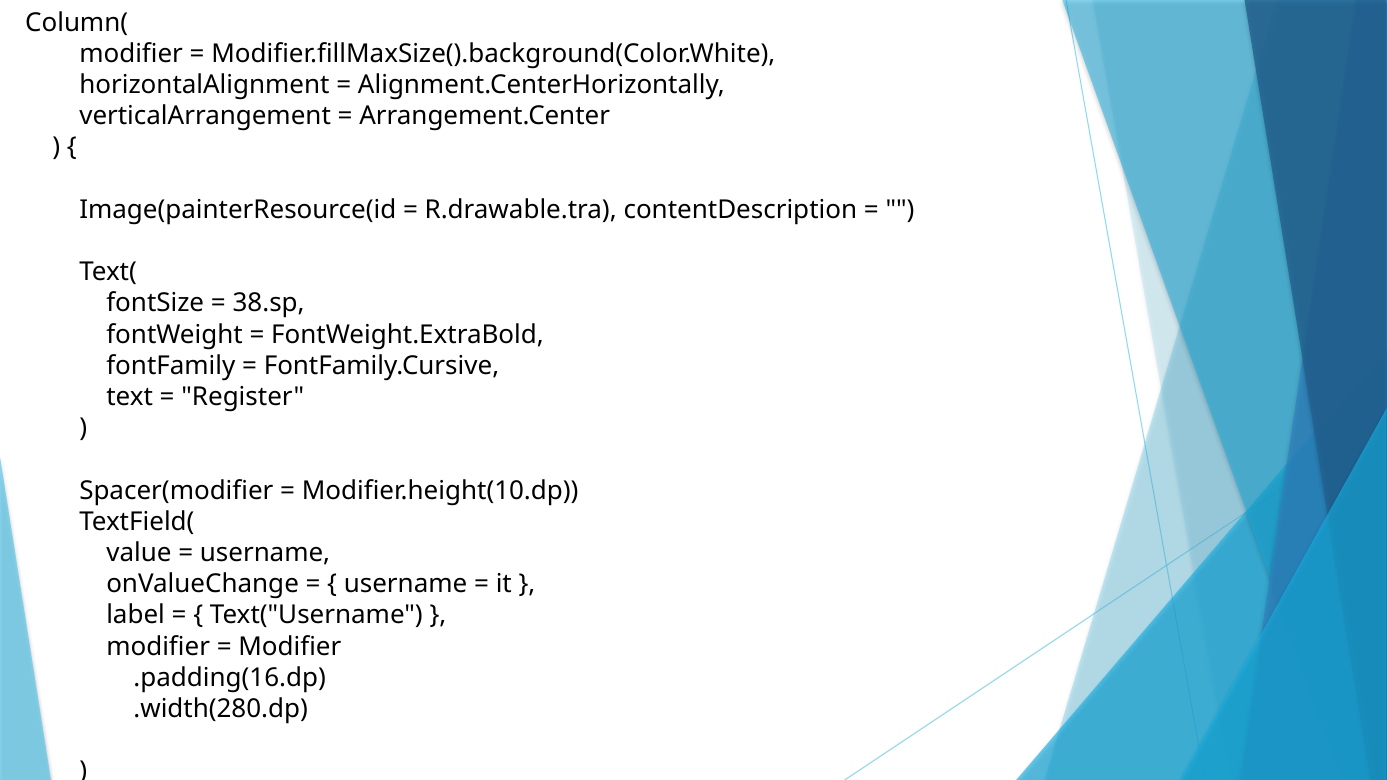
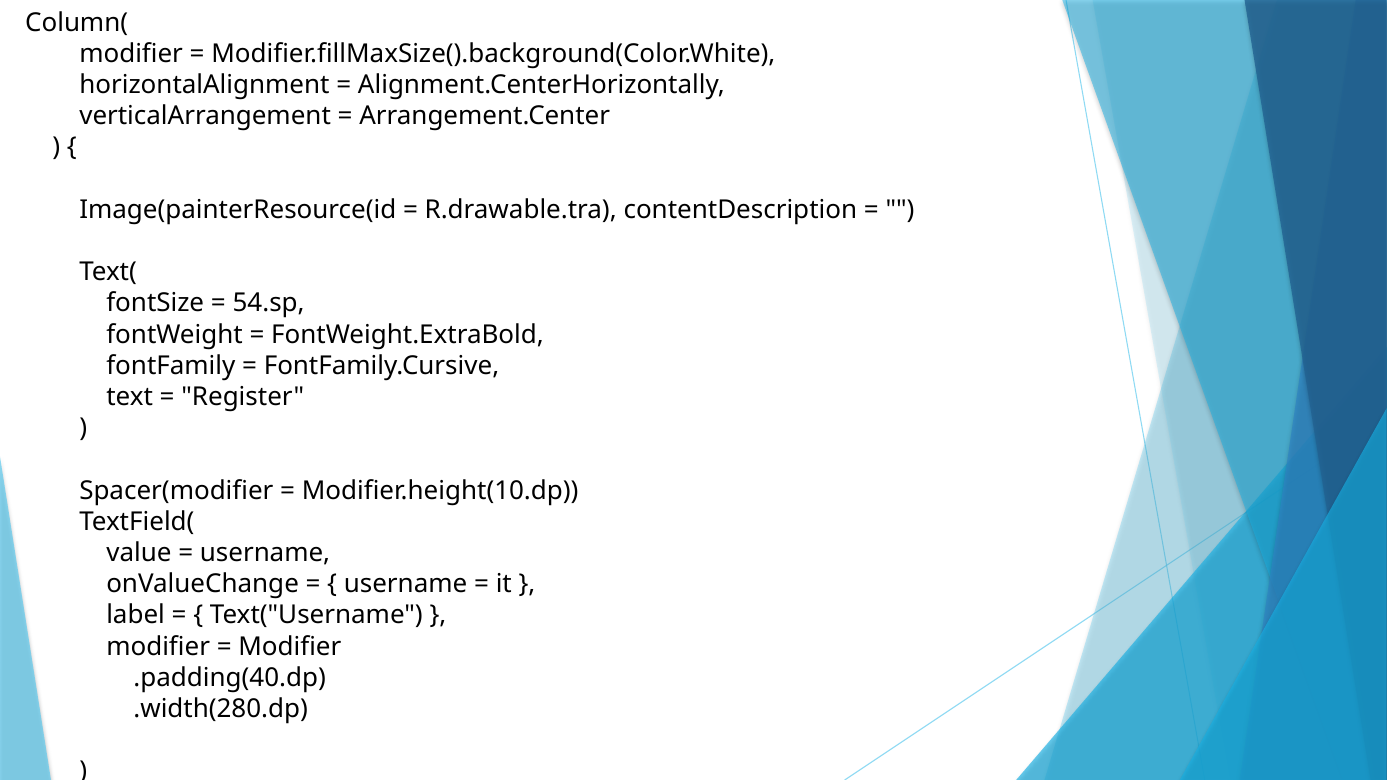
38.sp: 38.sp -> 54.sp
.padding(16.dp: .padding(16.dp -> .padding(40.dp
